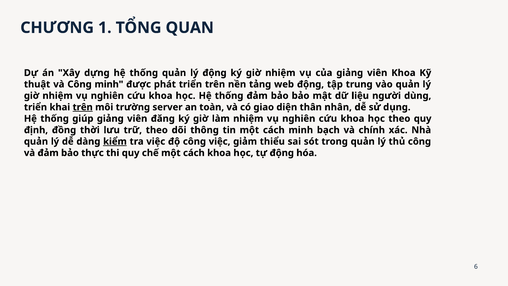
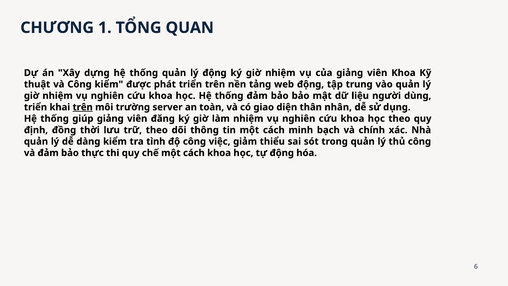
Công minh: minh -> kiểm
kiểm at (115, 141) underline: present -> none
tra việc: việc -> tình
